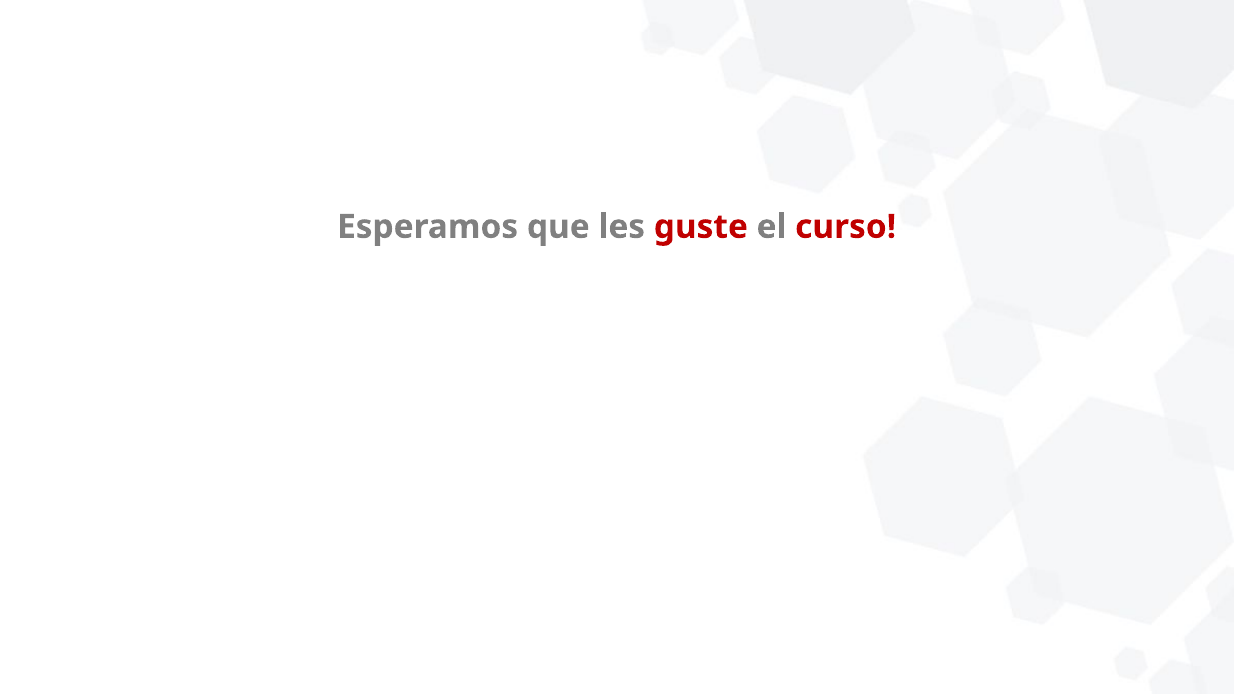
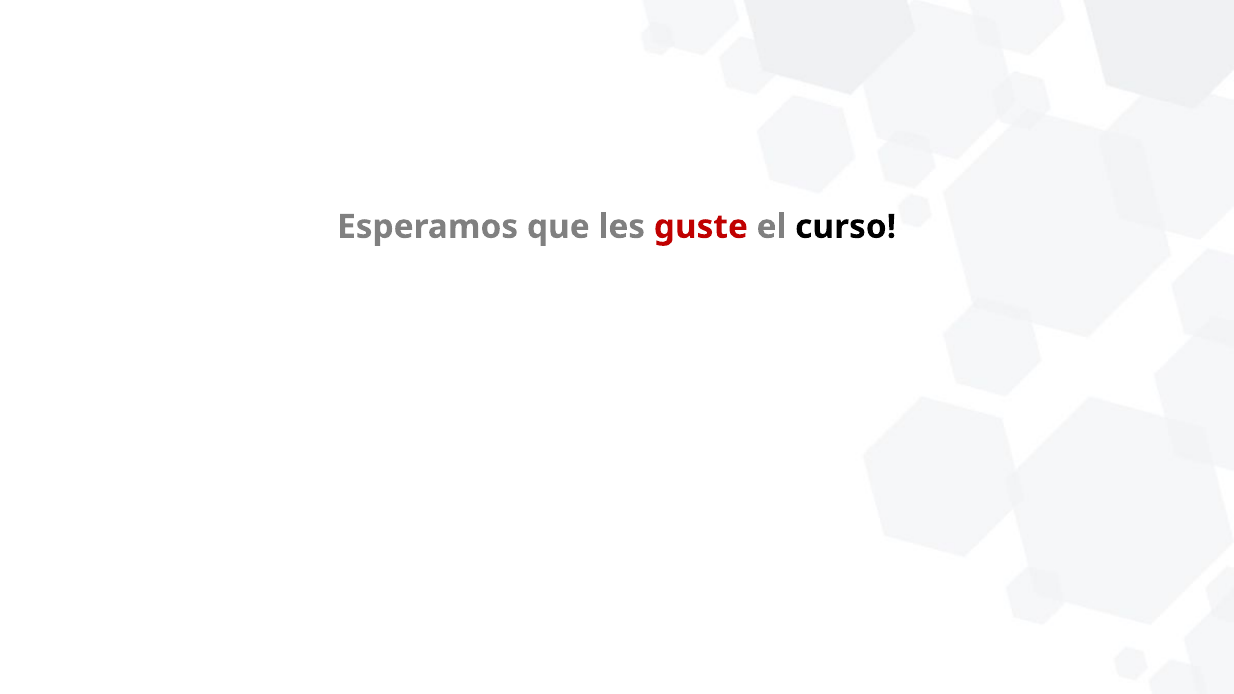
curso colour: red -> black
